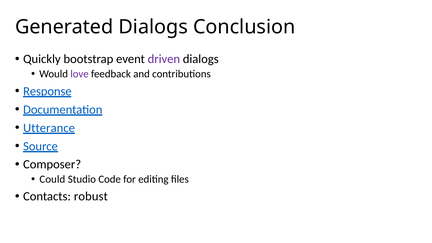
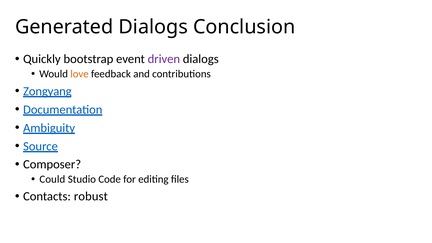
love colour: purple -> orange
Response: Response -> Zongyang
Utterance: Utterance -> Ambiguity
